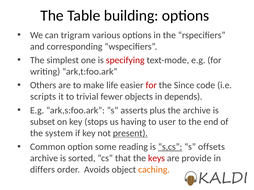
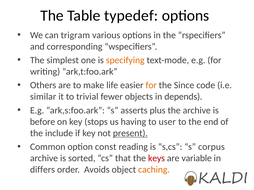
building: building -> typedef
specifying colour: red -> orange
for at (151, 85) colour: red -> orange
scripts: scripts -> similar
subset: subset -> before
system: system -> include
some: some -> const
s,cs underline: present -> none
offsets: offsets -> corpus
provide: provide -> variable
